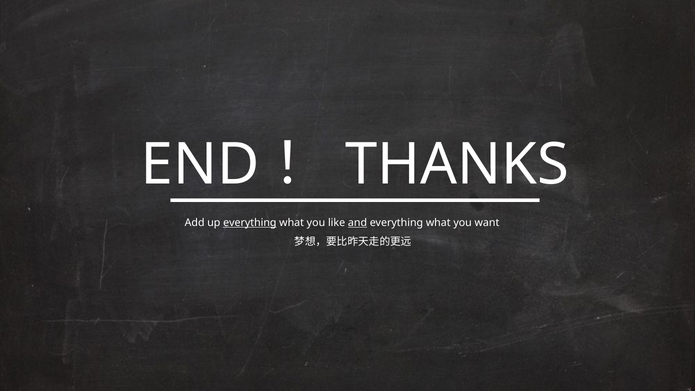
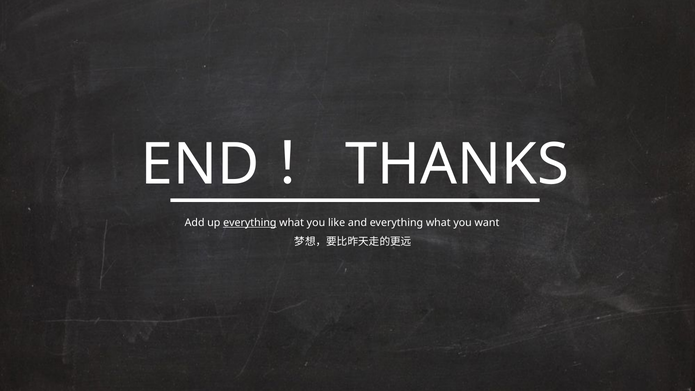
and underline: present -> none
